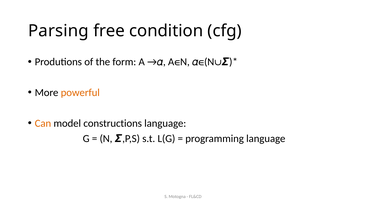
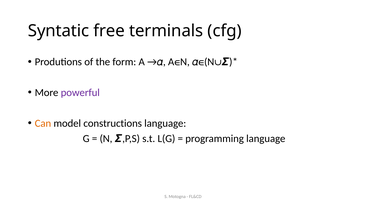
Parsing: Parsing -> Syntatic
condition: condition -> terminals
powerful colour: orange -> purple
